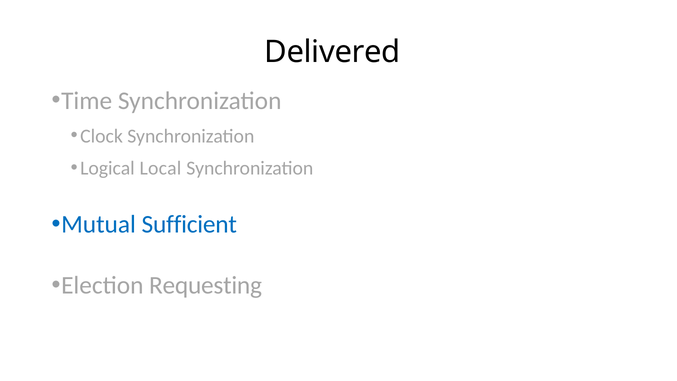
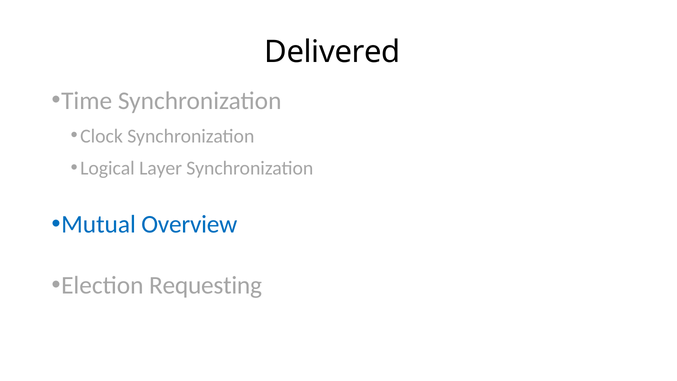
Local: Local -> Layer
Sufficient: Sufficient -> Overview
